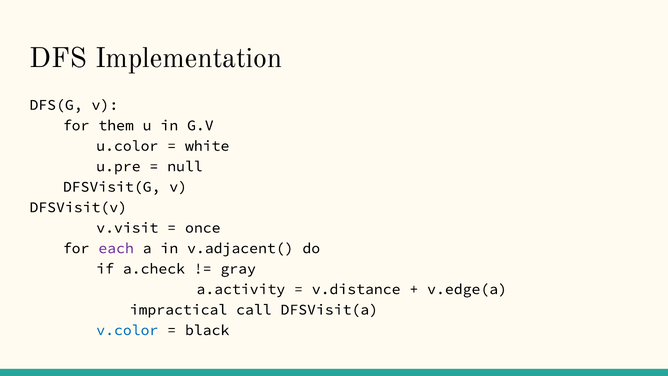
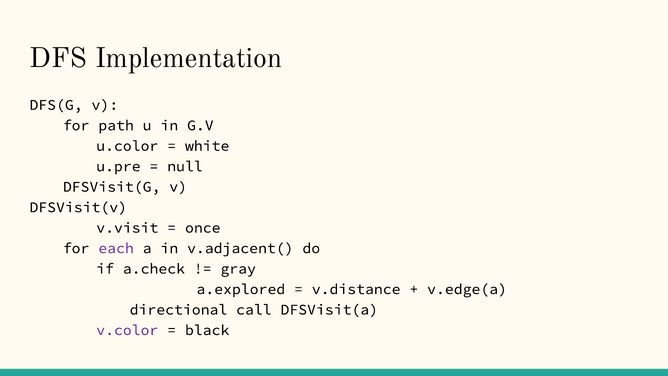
them: them -> path
a.activity: a.activity -> a.explored
impractical: impractical -> directional
v.color colour: blue -> purple
